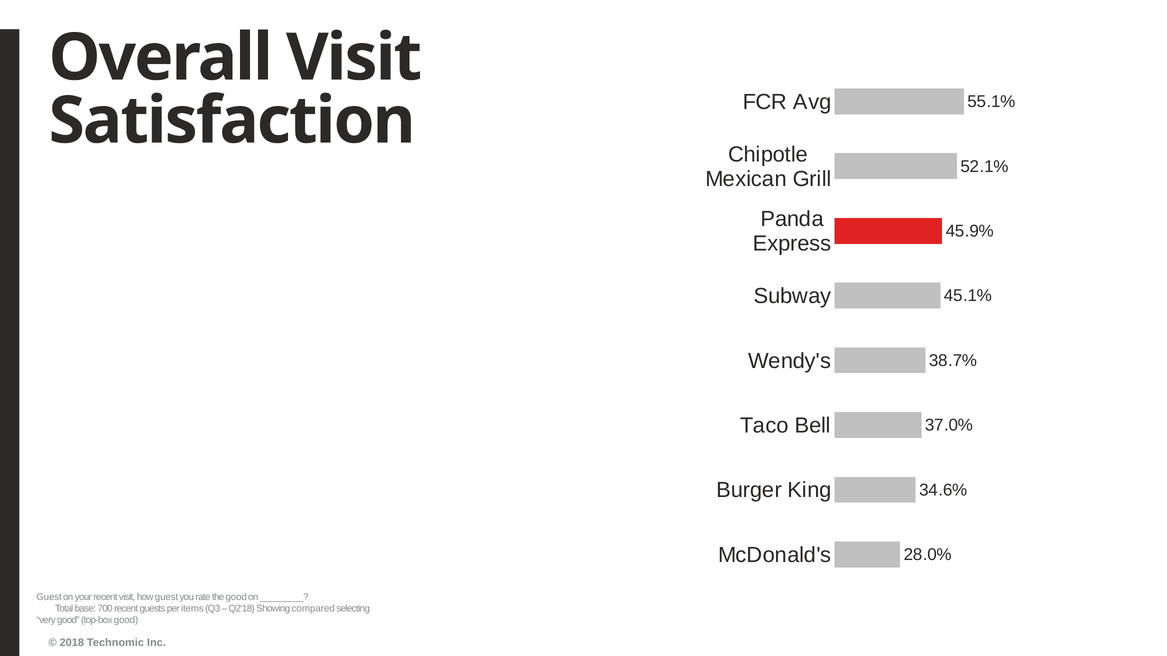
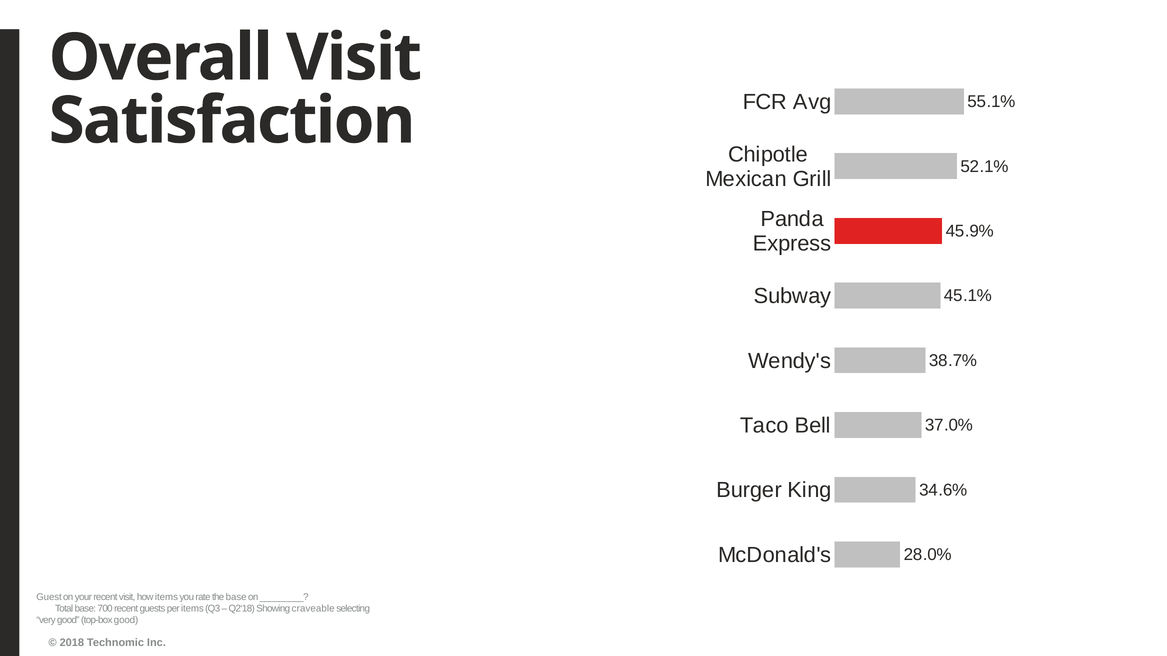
how guest: guest -> items
the good: good -> base
compared: compared -> craveable
